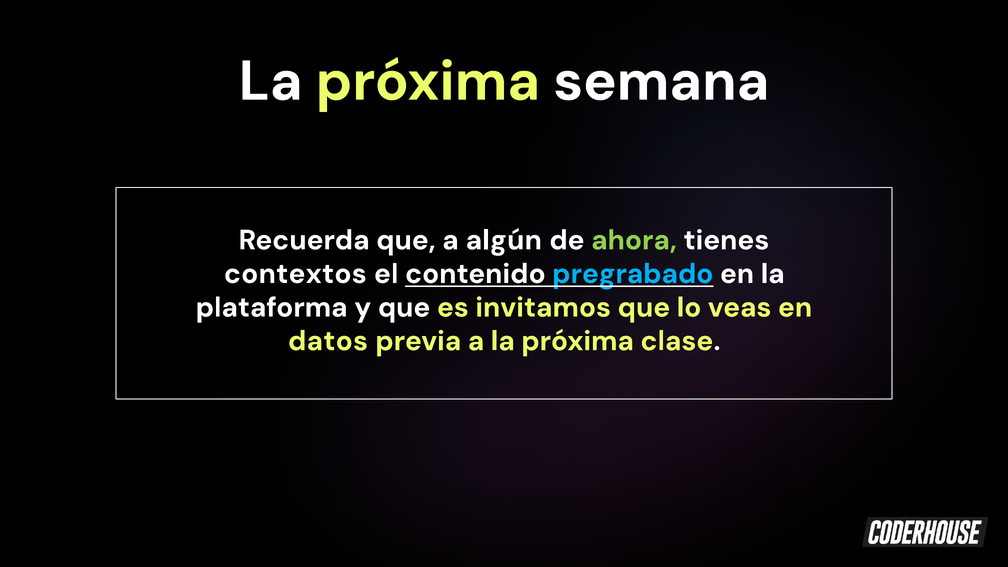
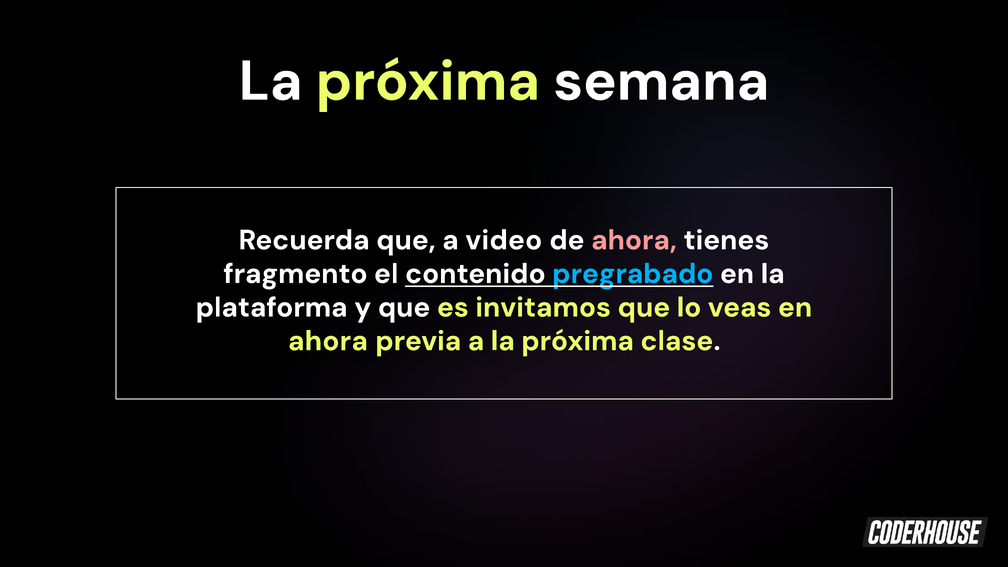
algún: algún -> video
ahora at (634, 240) colour: light green -> pink
contextos: contextos -> fragmento
datos at (328, 341): datos -> ahora
